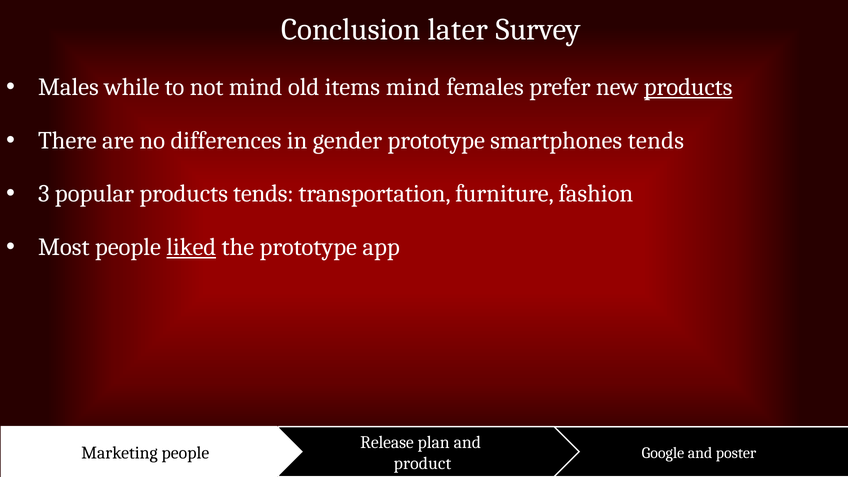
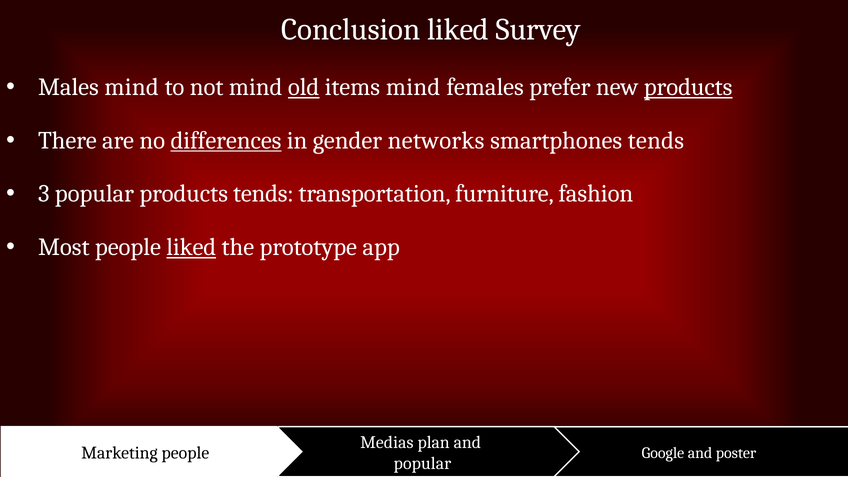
Conclusion later: later -> liked
Males while: while -> mind
old underline: none -> present
differences underline: none -> present
gender prototype: prototype -> networks
Release: Release -> Medias
product at (422, 464): product -> popular
